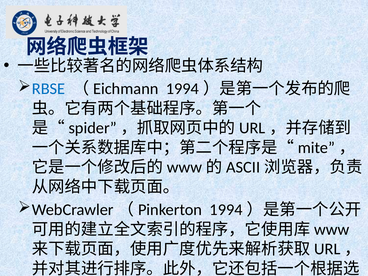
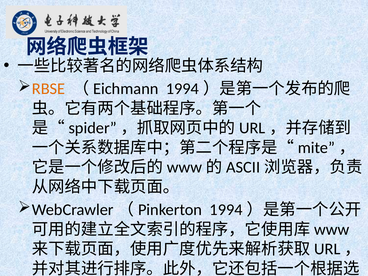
RBSE colour: blue -> orange
